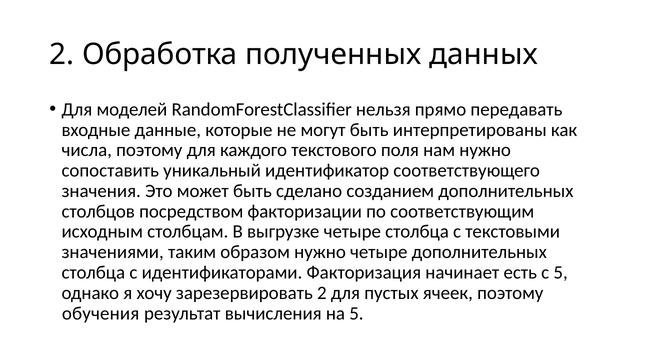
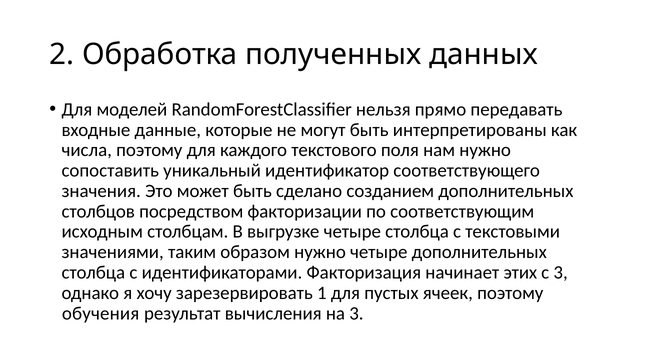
есть: есть -> этих
с 5: 5 -> 3
зарезервировать 2: 2 -> 1
на 5: 5 -> 3
